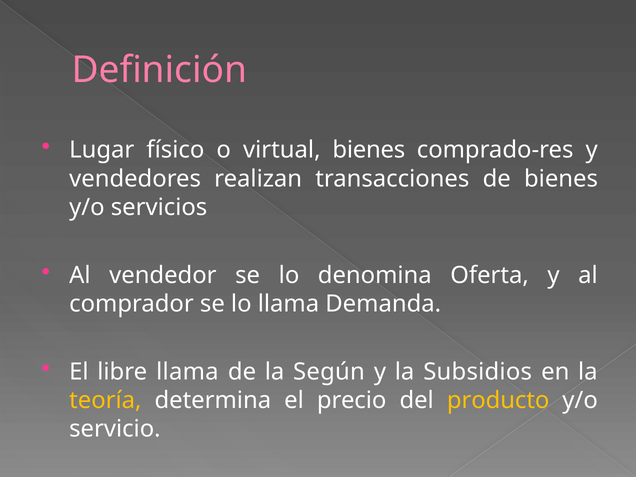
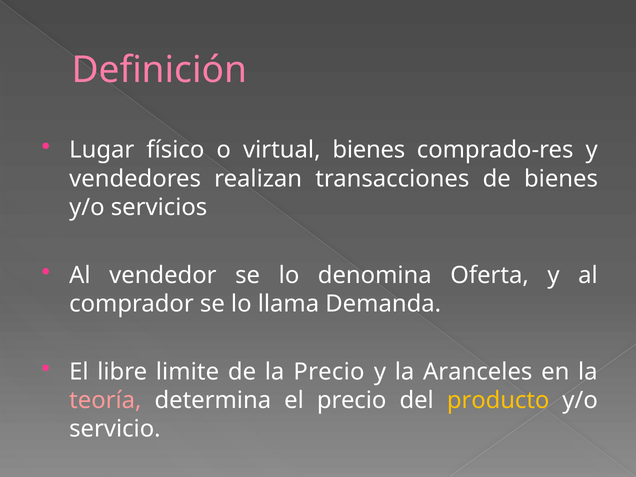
libre llama: llama -> limite
la Según: Según -> Precio
Subsidios: Subsidios -> Aranceles
teoría colour: yellow -> pink
